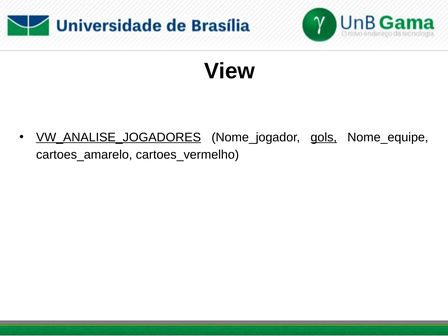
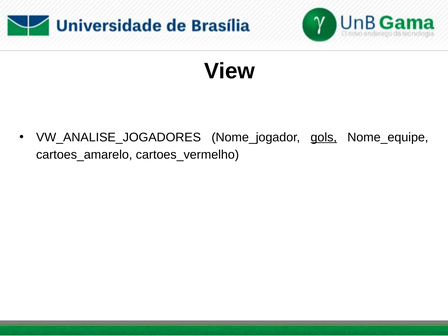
VW_ANALISE_JOGADORES underline: present -> none
